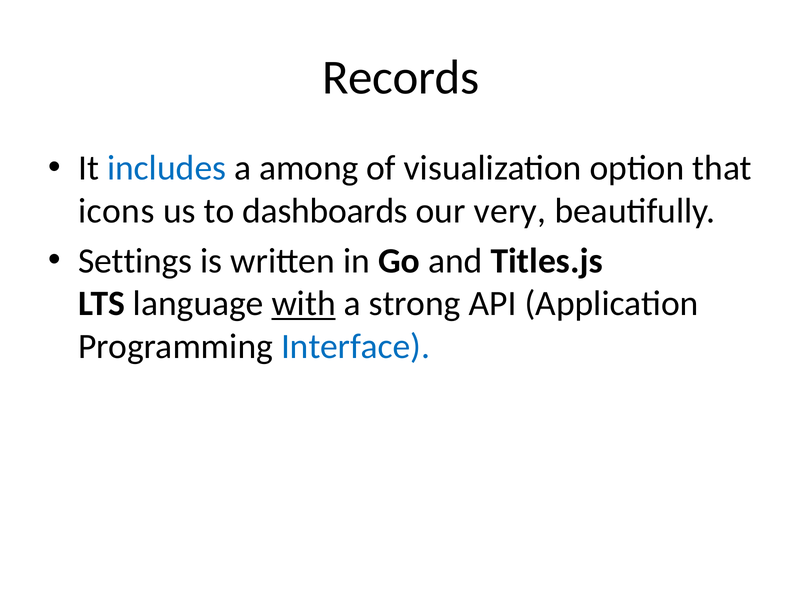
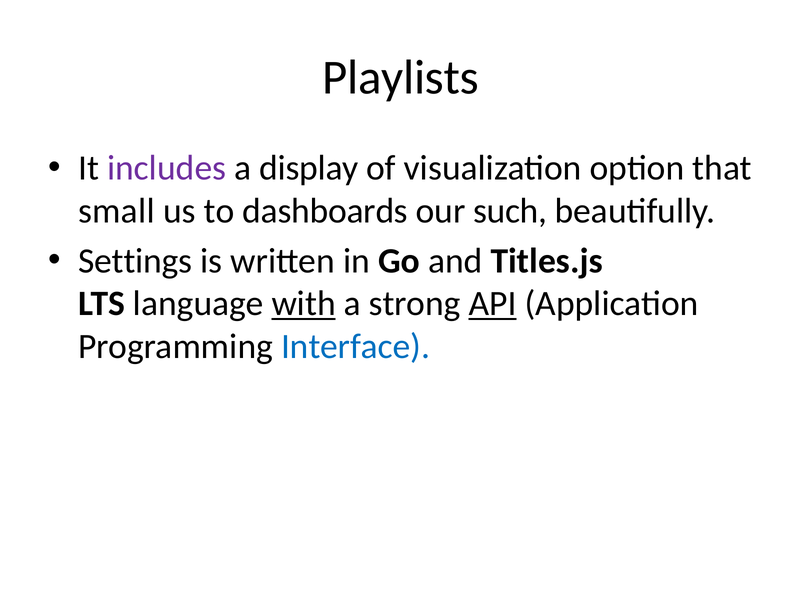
Records: Records -> Playlists
includes colour: blue -> purple
among: among -> display
icons: icons -> small
very: very -> such
API underline: none -> present
